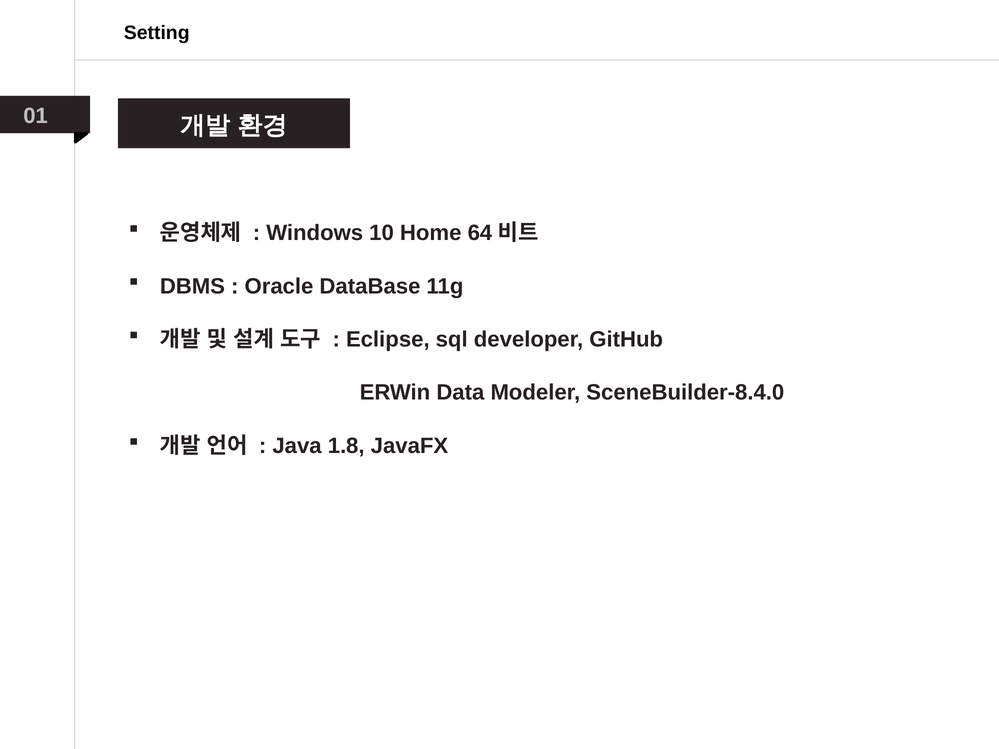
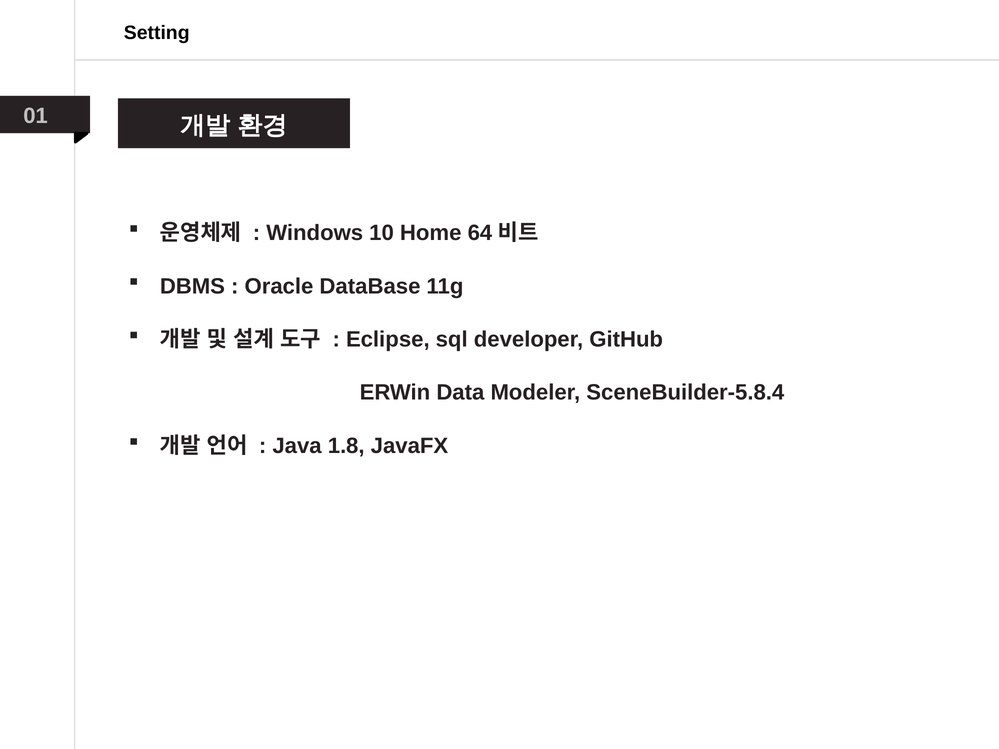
SceneBuilder-8.4.0: SceneBuilder-8.4.0 -> SceneBuilder-5.8.4
